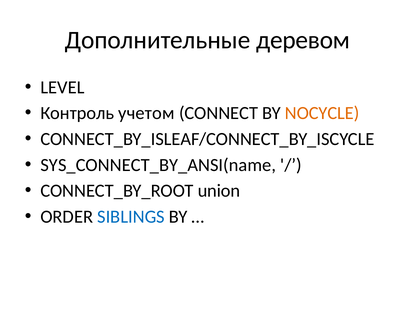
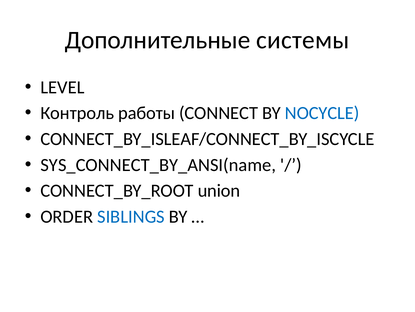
деревом: деревом -> системы
учетом: учетом -> работы
NOCYCLE colour: orange -> blue
